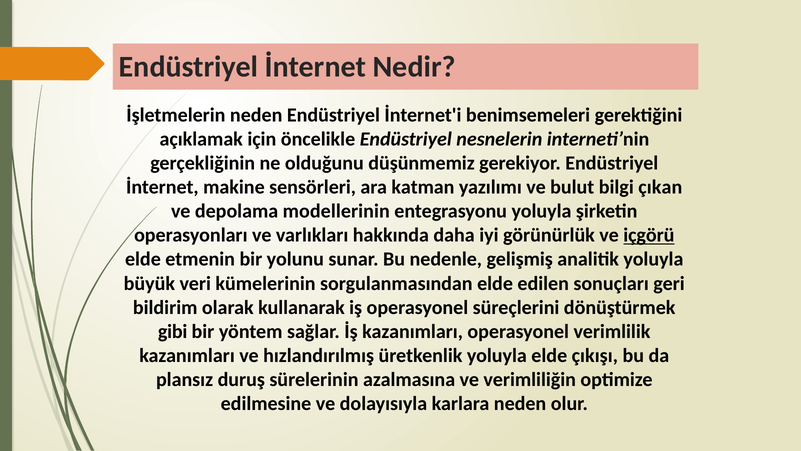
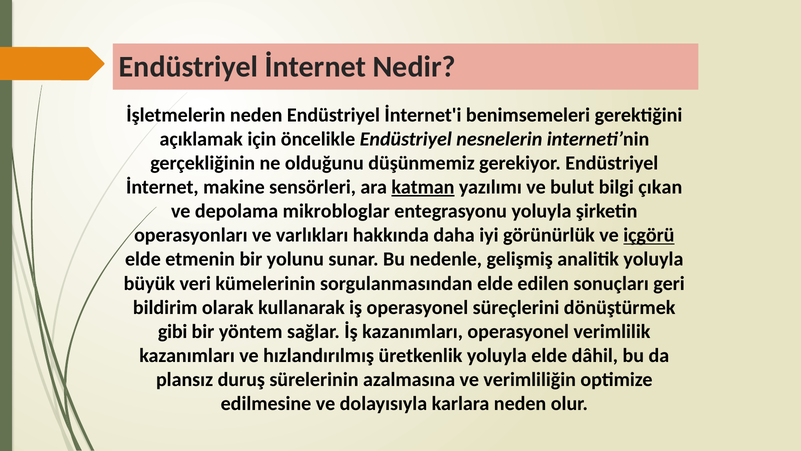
katman underline: none -> present
modellerinin: modellerinin -> mikrobloglar
çıkışı: çıkışı -> dâhil
